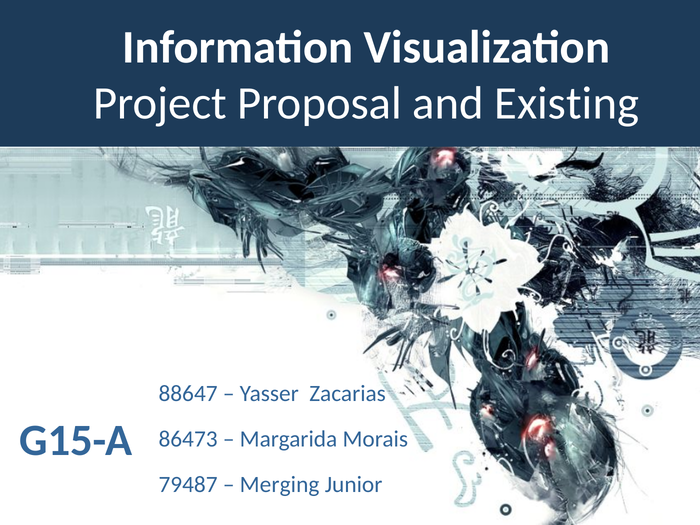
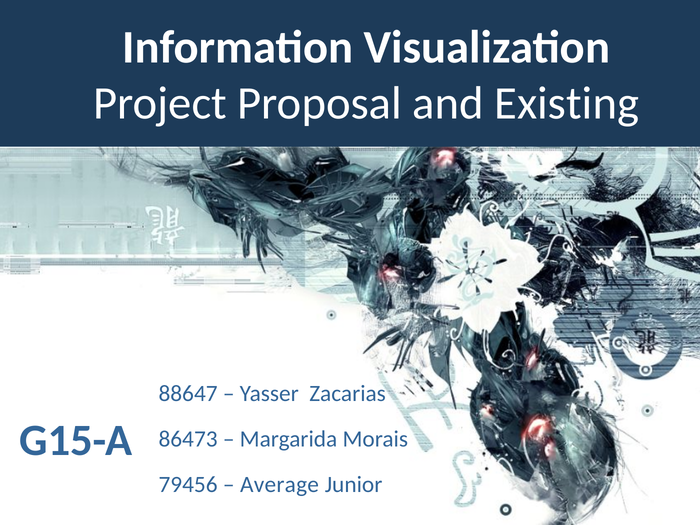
79487: 79487 -> 79456
Merging: Merging -> Average
